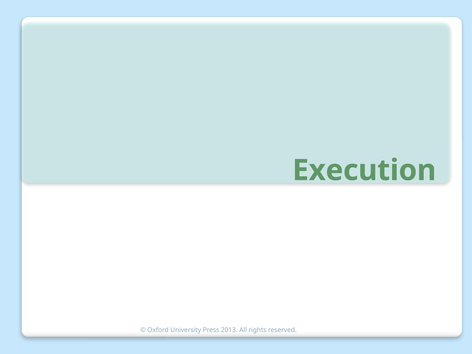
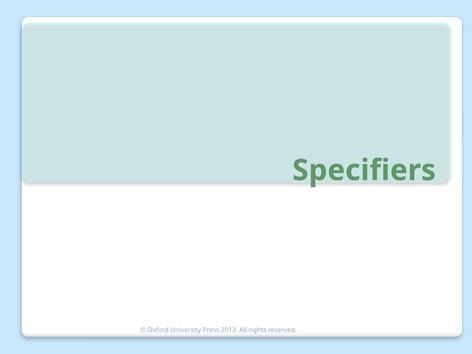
Execution: Execution -> Specifiers
